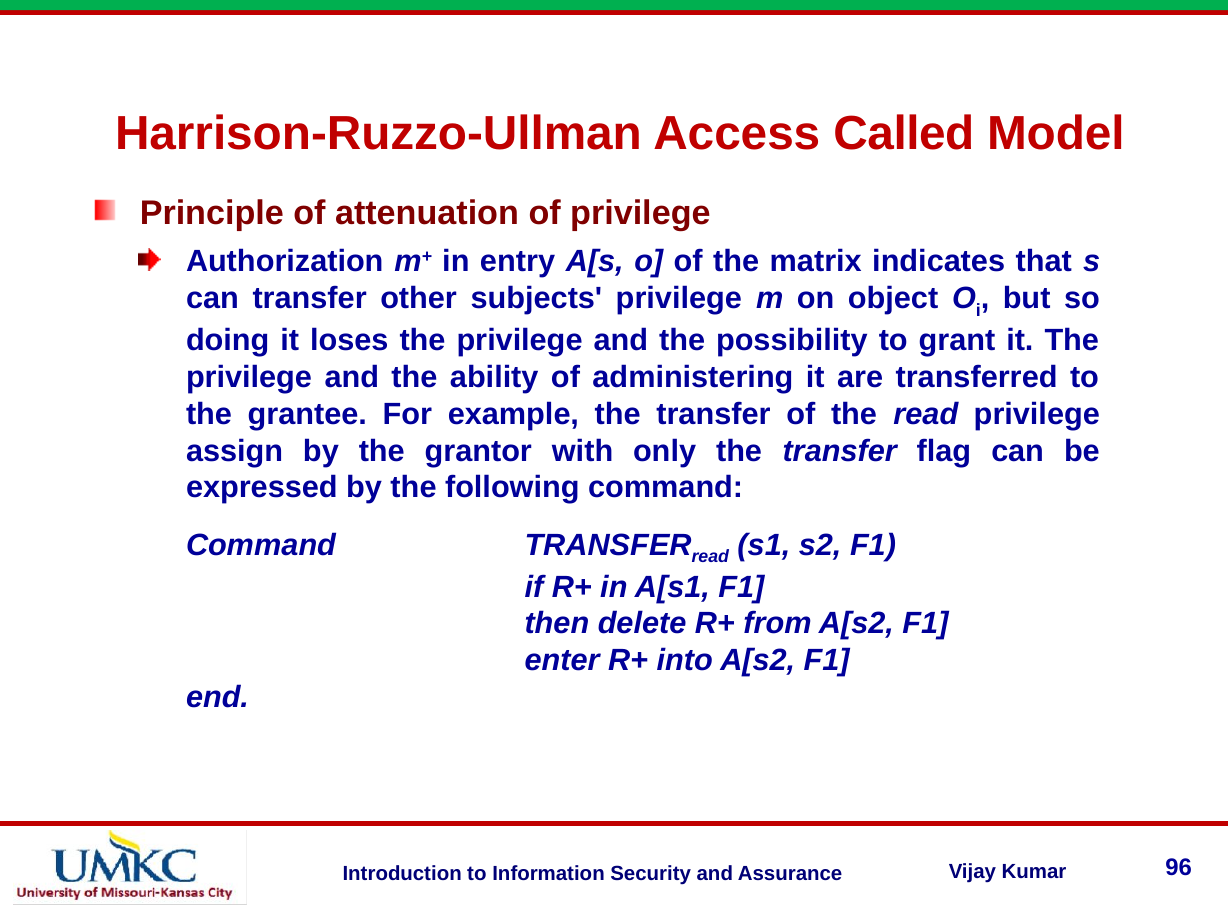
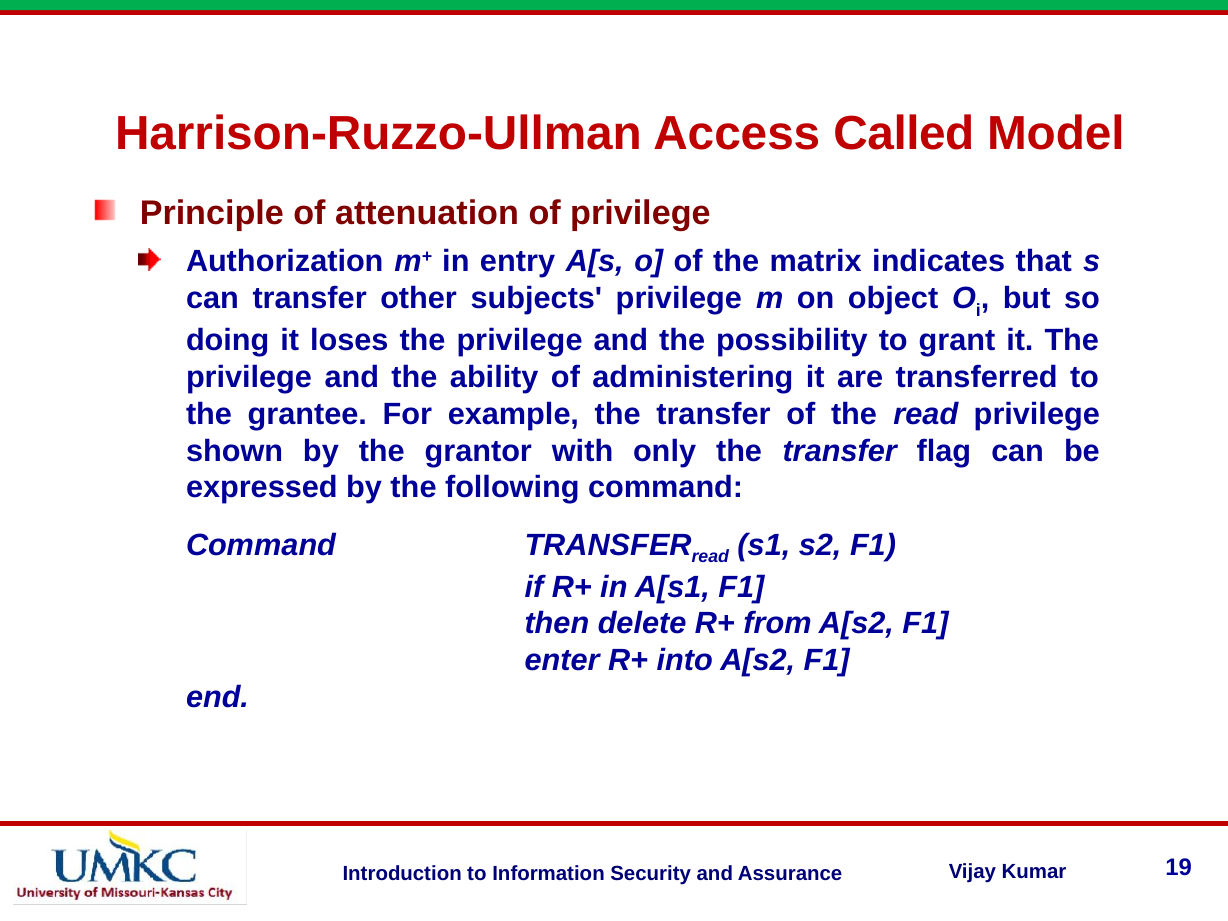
assign: assign -> shown
96: 96 -> 19
